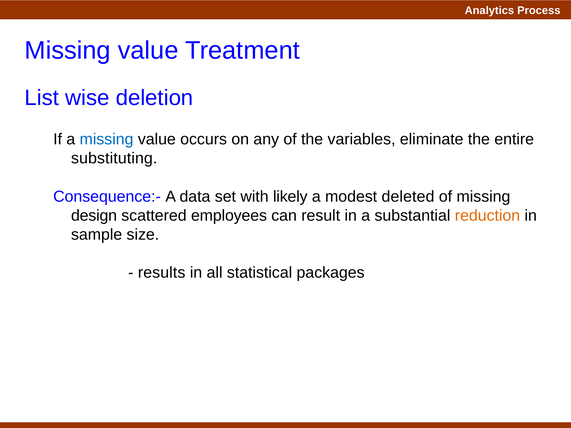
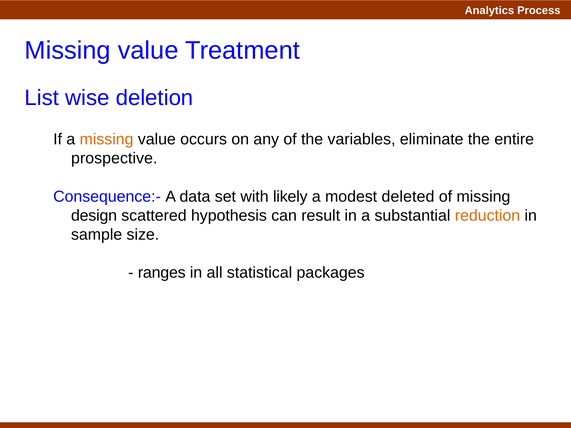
missing at (107, 139) colour: blue -> orange
substituting: substituting -> prospective
employees: employees -> hypothesis
results: results -> ranges
